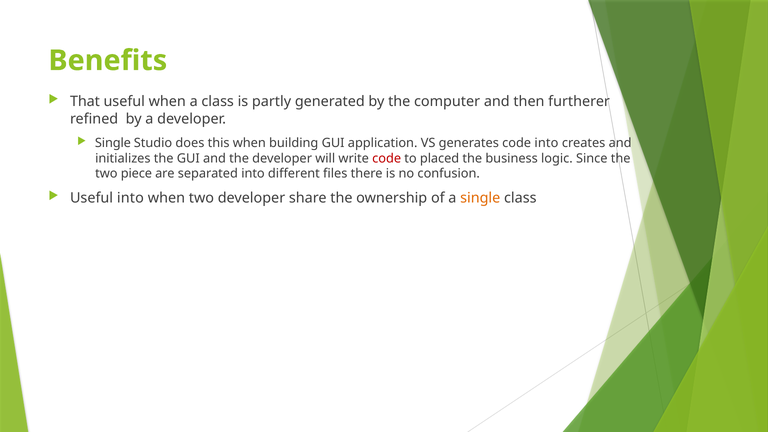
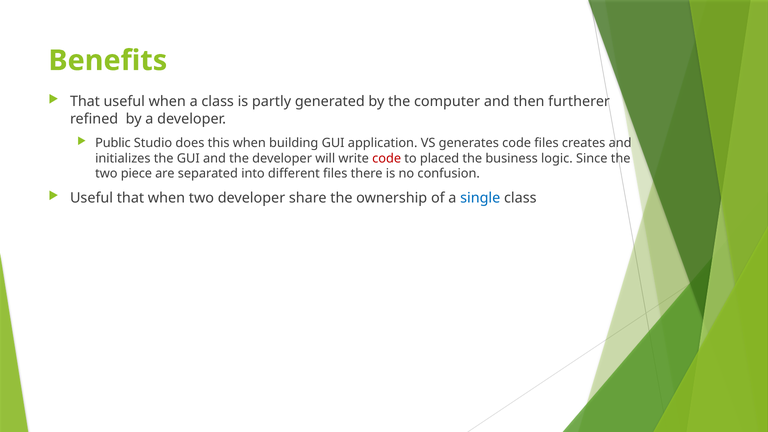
Single at (113, 143): Single -> Public
code into: into -> files
Useful into: into -> that
single at (480, 198) colour: orange -> blue
